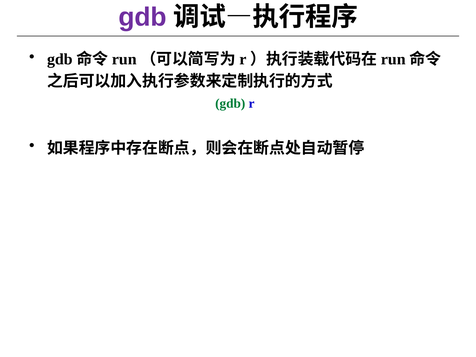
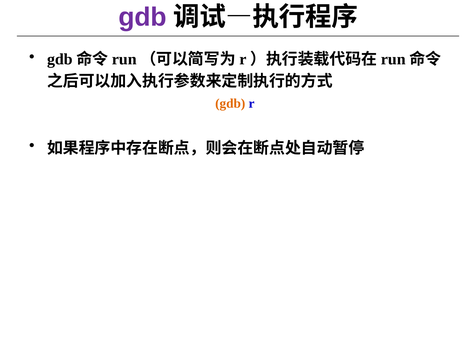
gdb at (230, 104) colour: green -> orange
